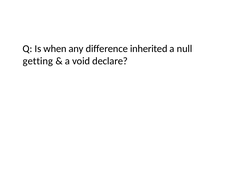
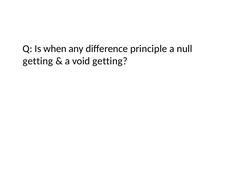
inherited: inherited -> principle
void declare: declare -> getting
